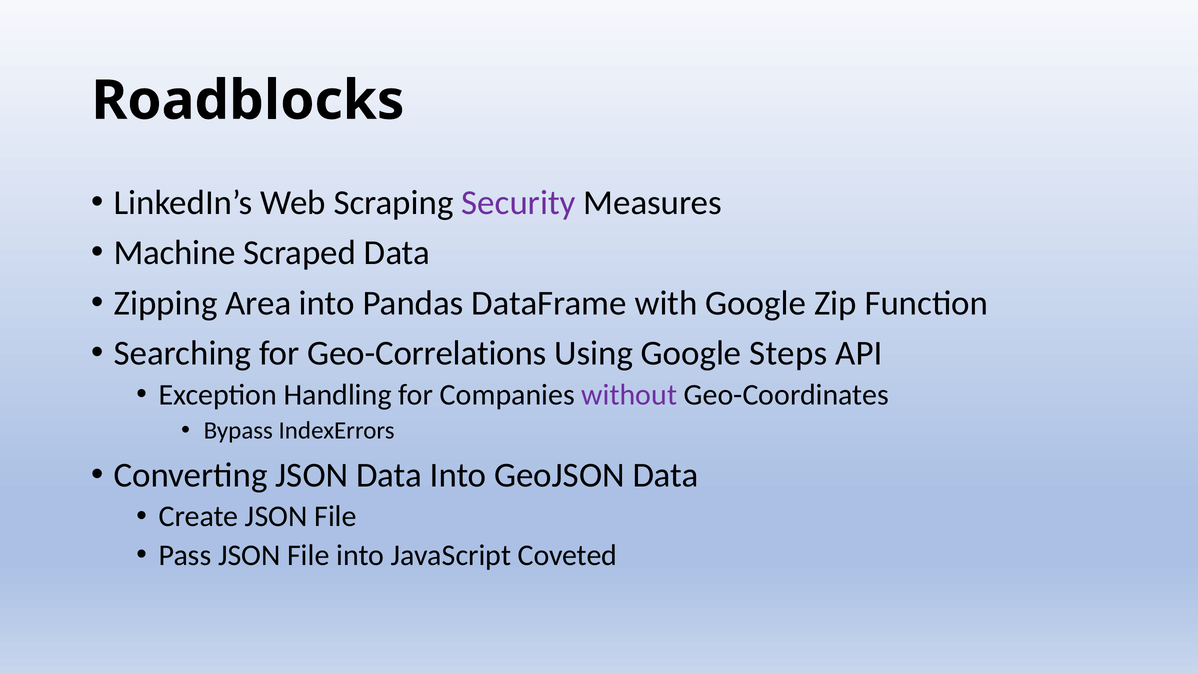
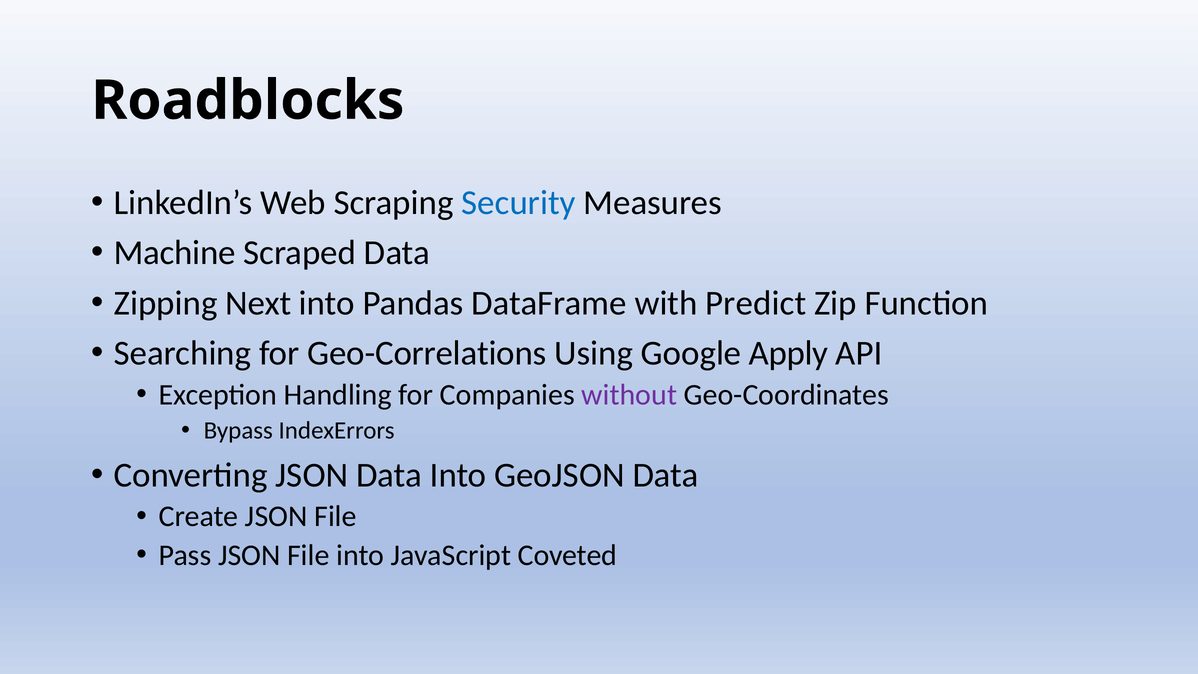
Security colour: purple -> blue
Area: Area -> Next
with Google: Google -> Predict
Steps: Steps -> Apply
